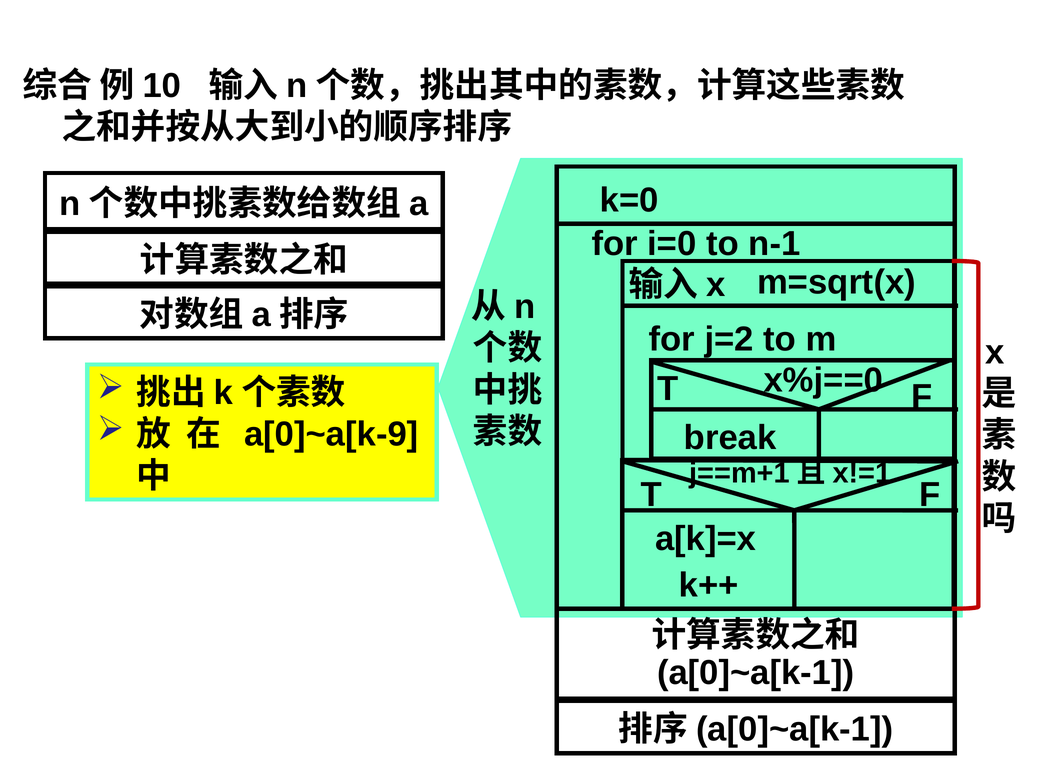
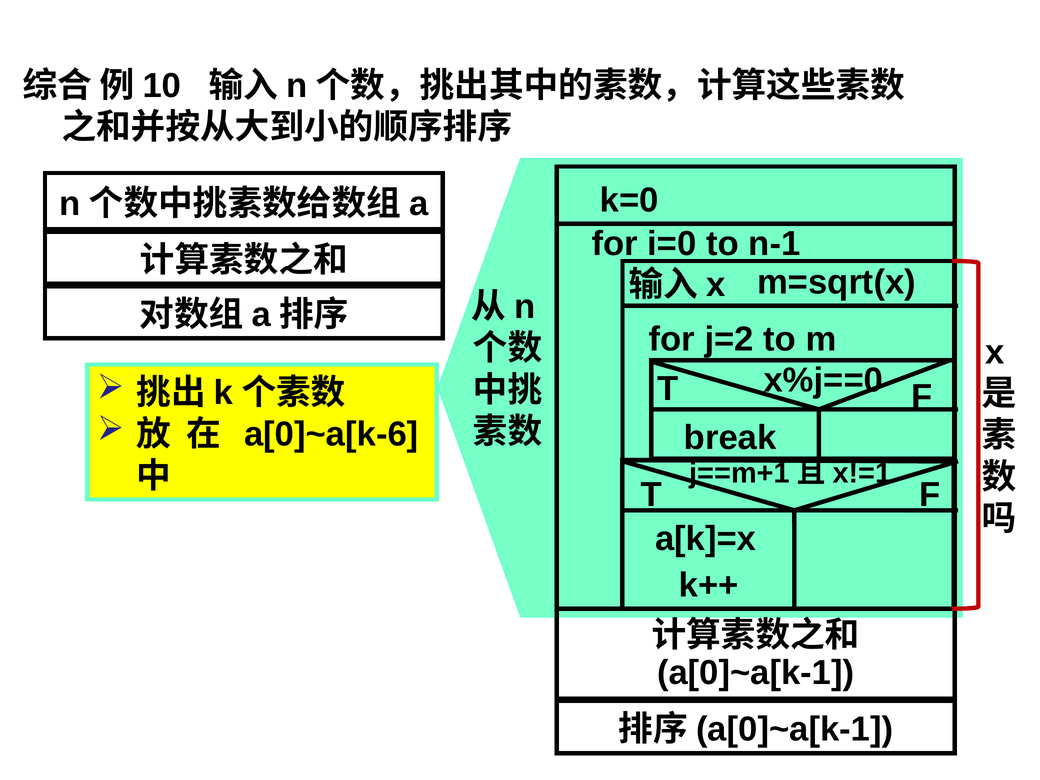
a[0]~a[k-9: a[0]~a[k-9 -> a[0]~a[k-6
